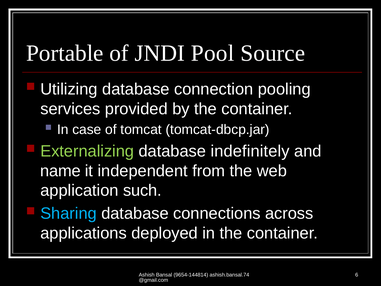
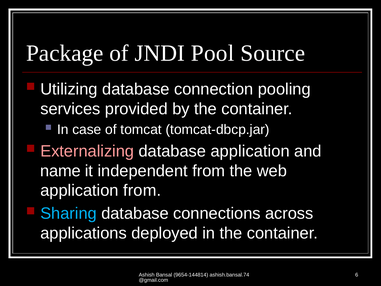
Portable: Portable -> Package
Externalizing colour: light green -> pink
database indefinitely: indefinitely -> application
application such: such -> from
